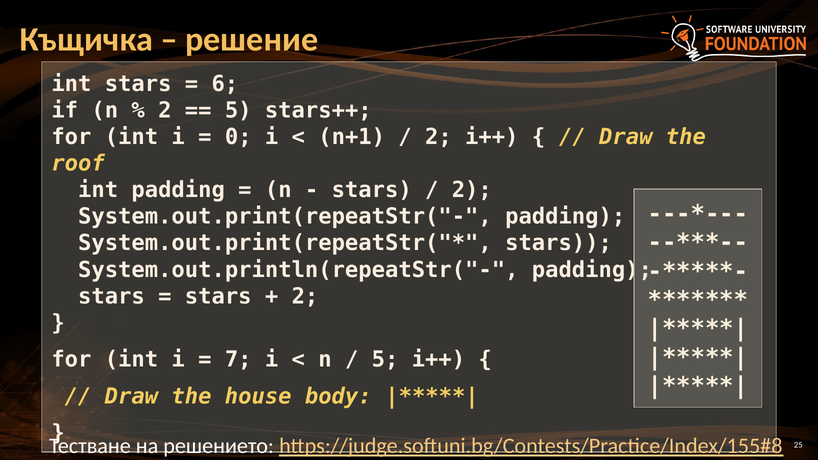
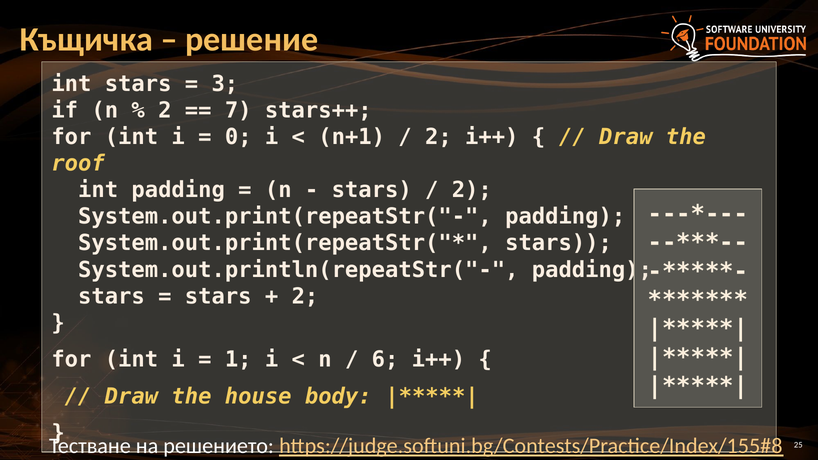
6: 6 -> 3
5 at (238, 110): 5 -> 7
7: 7 -> 1
5 at (385, 360): 5 -> 6
